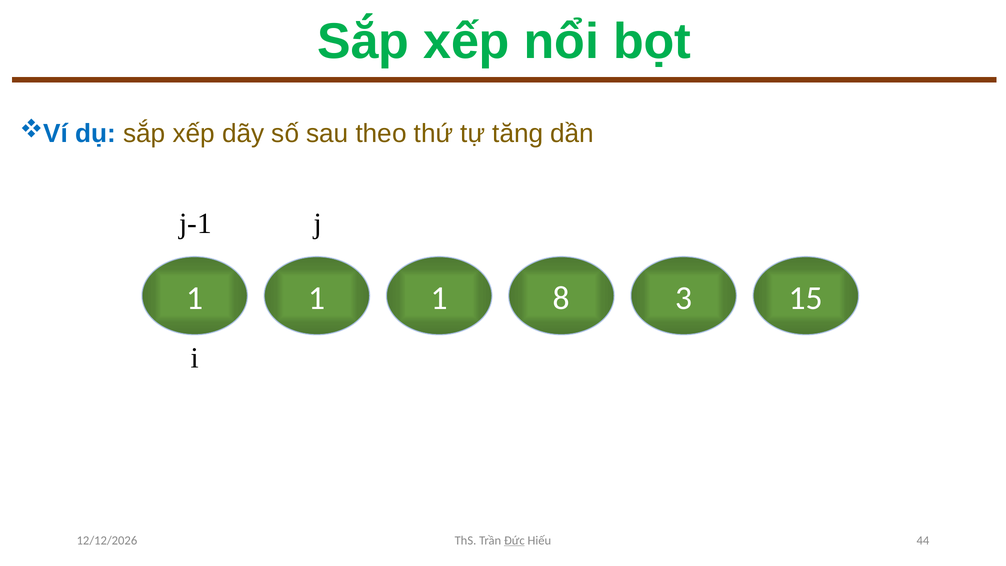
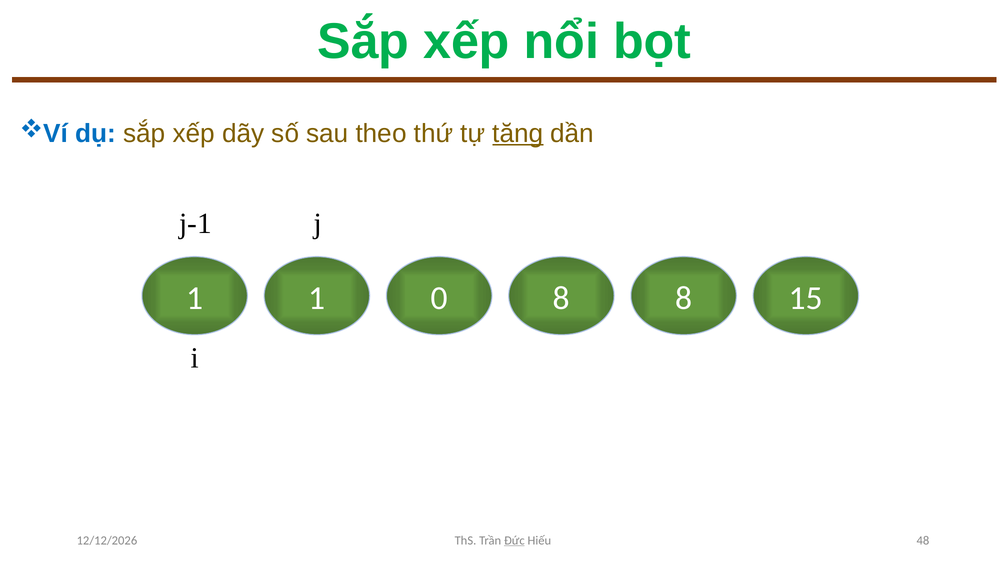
tăng underline: none -> present
1 1 1: 1 -> 0
8 3: 3 -> 8
44: 44 -> 48
